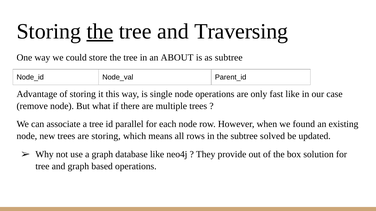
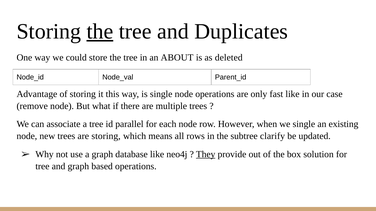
Traversing: Traversing -> Duplicates
as subtree: subtree -> deleted
we found: found -> single
solved: solved -> clarify
They underline: none -> present
